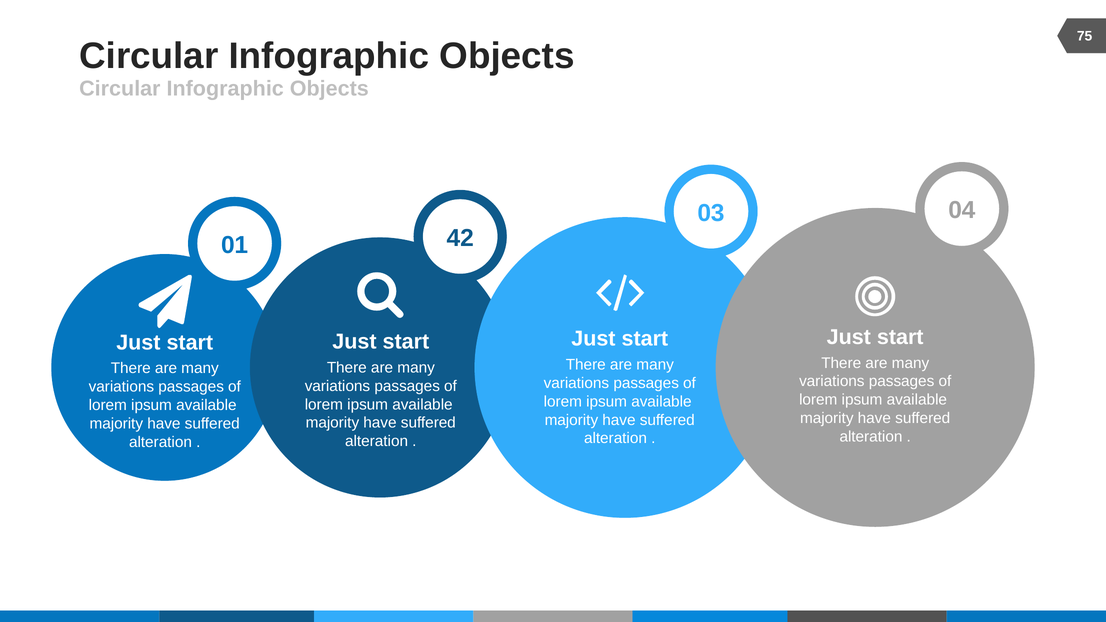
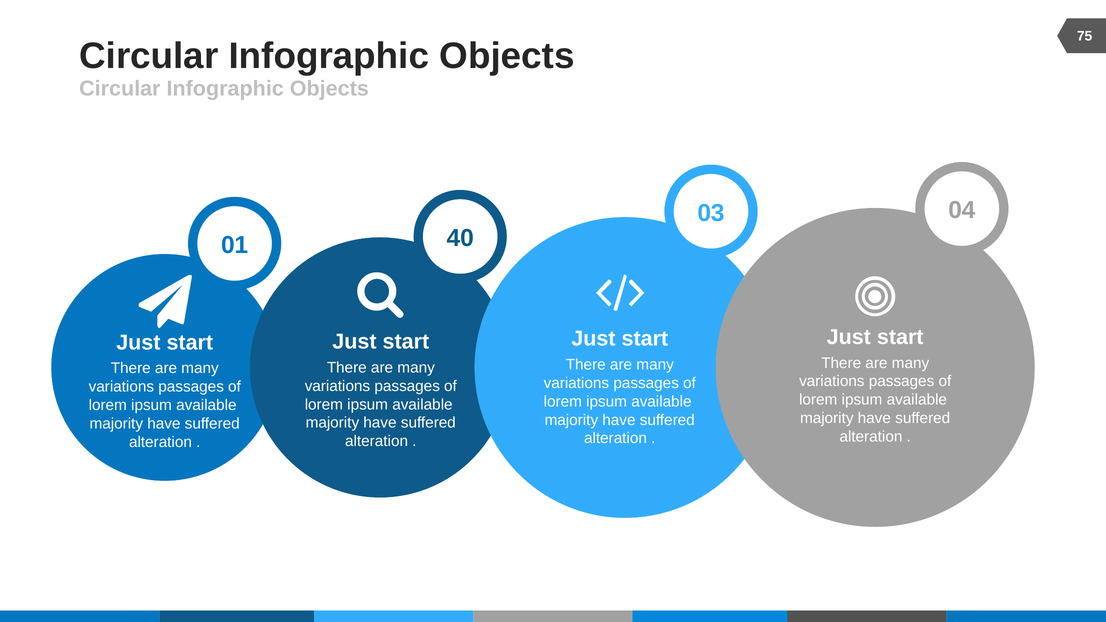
42: 42 -> 40
